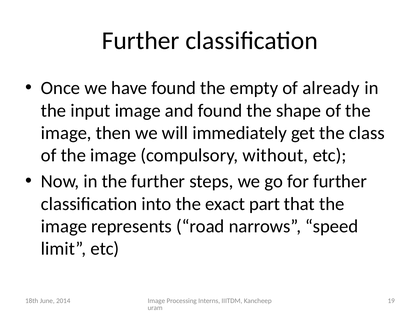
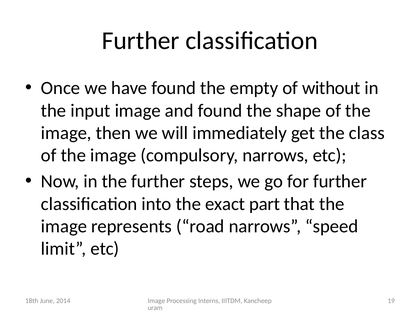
already: already -> without
compulsory without: without -> narrows
